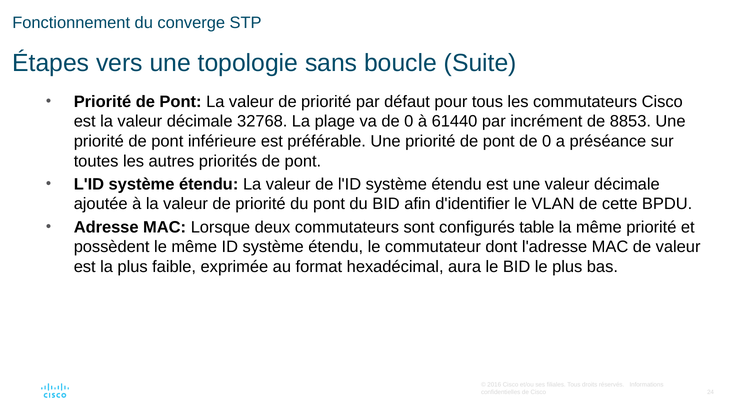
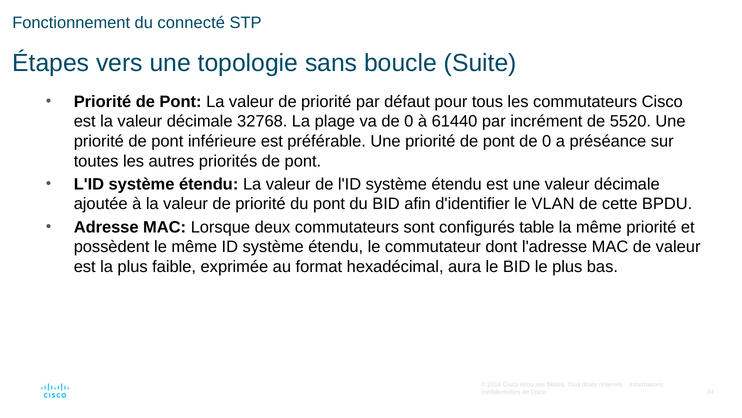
converge: converge -> connecté
8853: 8853 -> 5520
